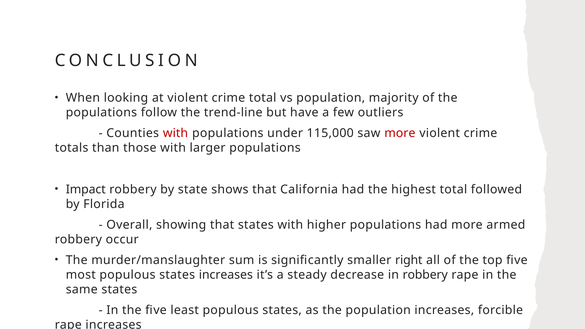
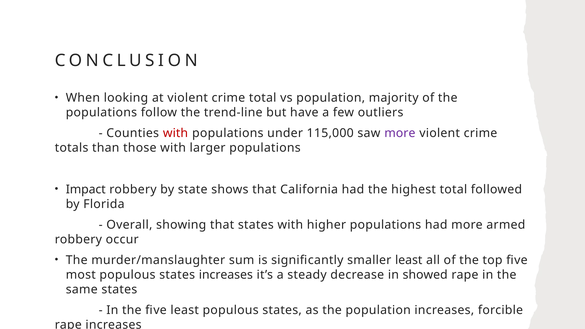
more at (400, 133) colour: red -> purple
smaller right: right -> least
in robbery: robbery -> showed
